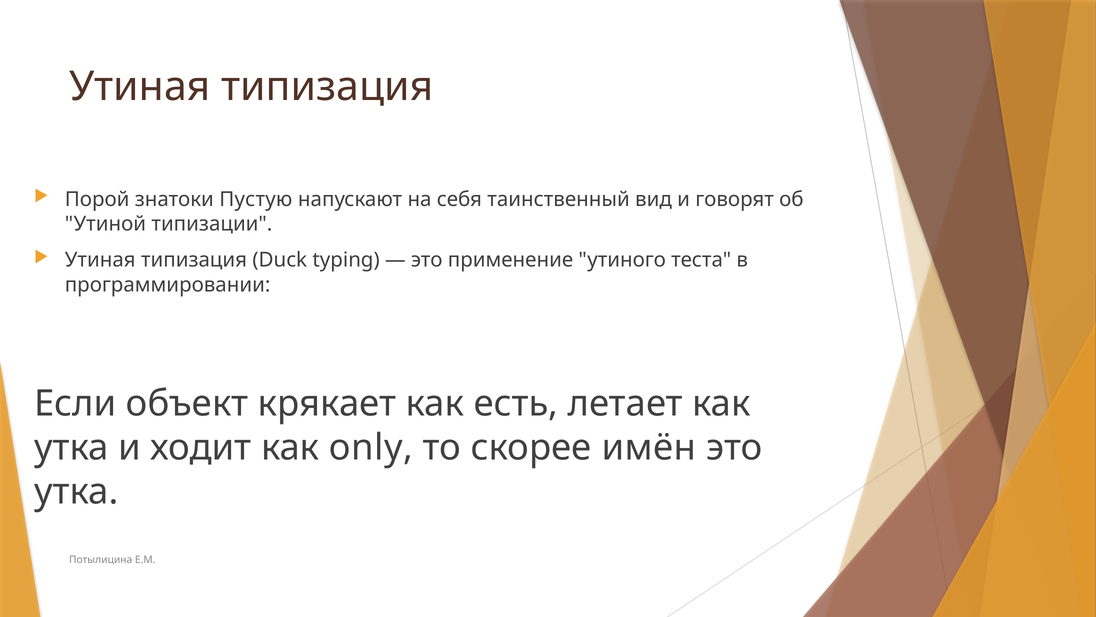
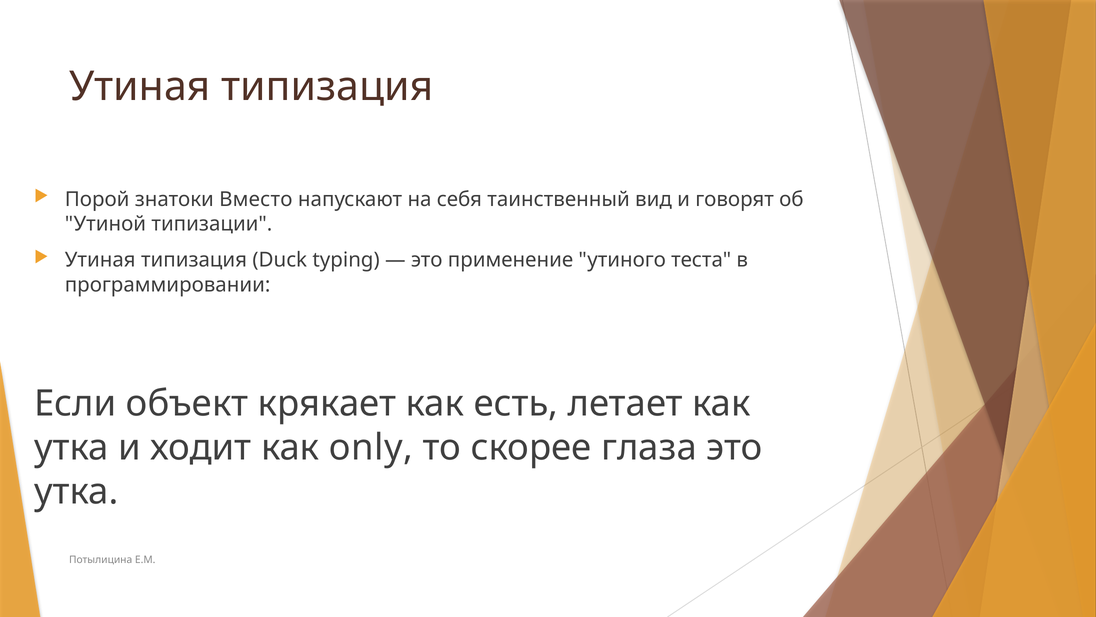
Пустую: Пустую -> Вместо
имён: имён -> глаза
